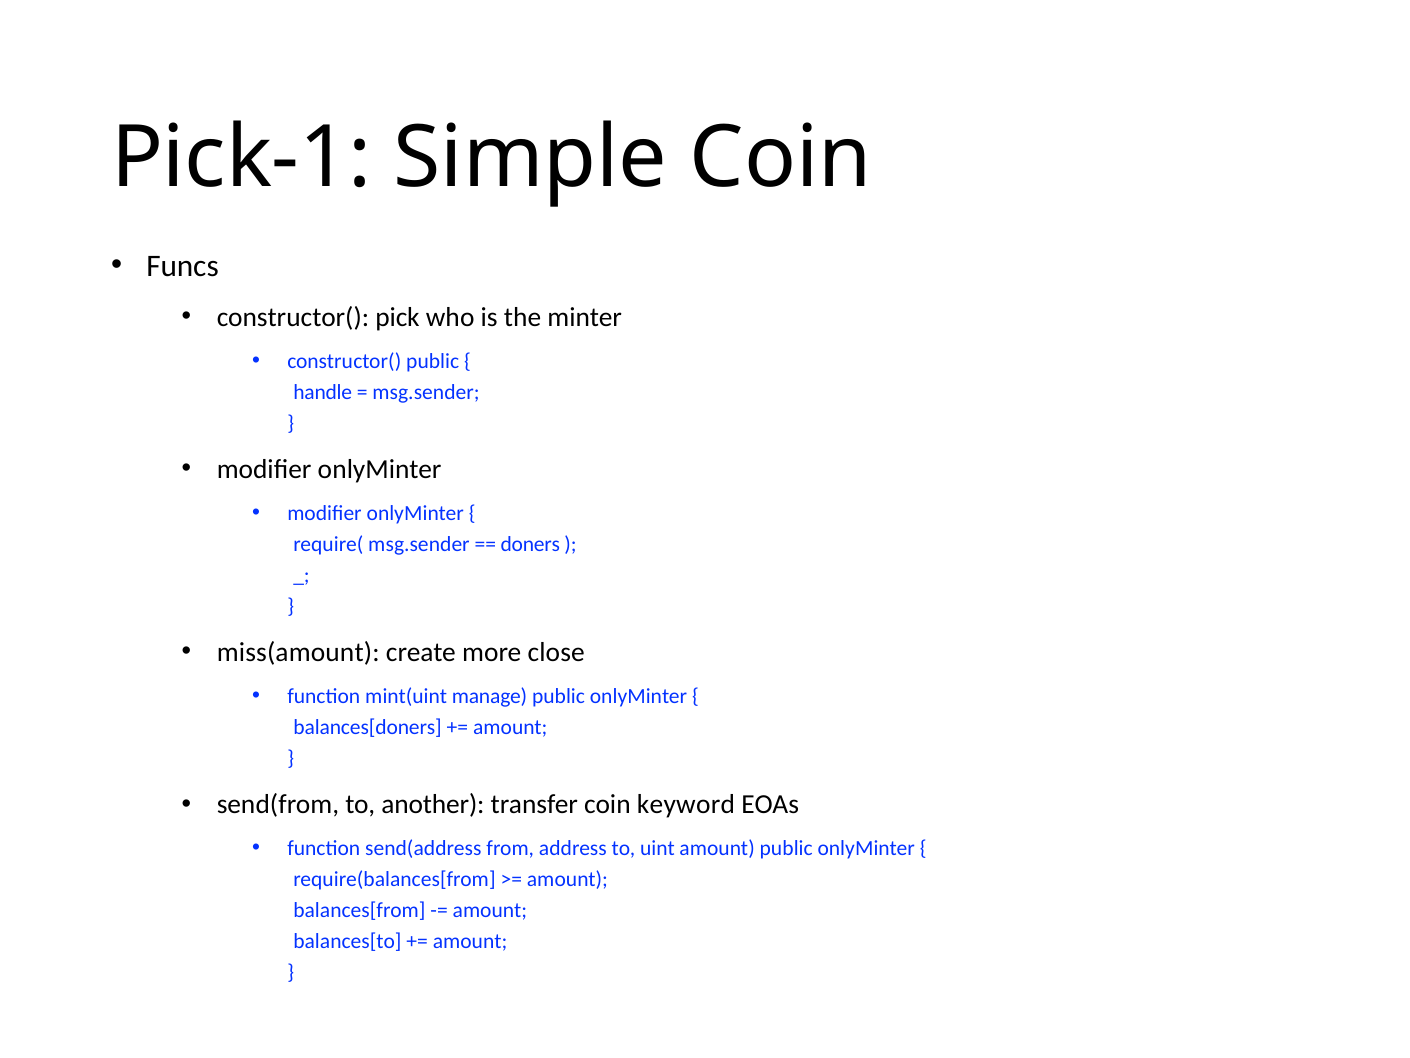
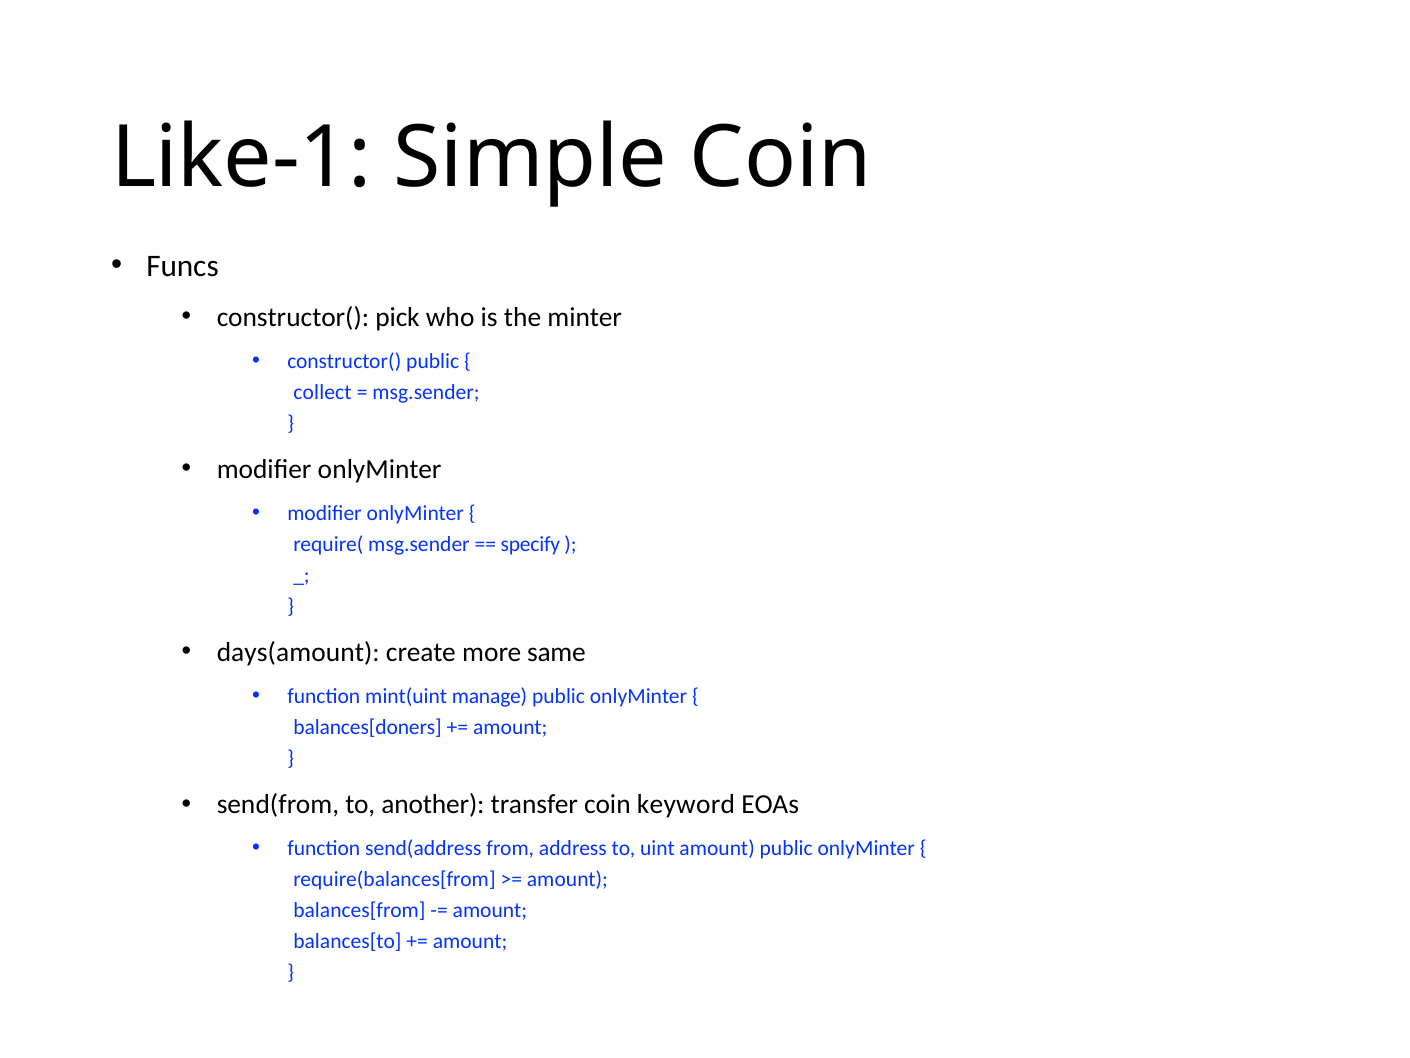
Pick-1: Pick-1 -> Like-1
handle: handle -> collect
doners: doners -> specify
miss(amount: miss(amount -> days(amount
close: close -> same
